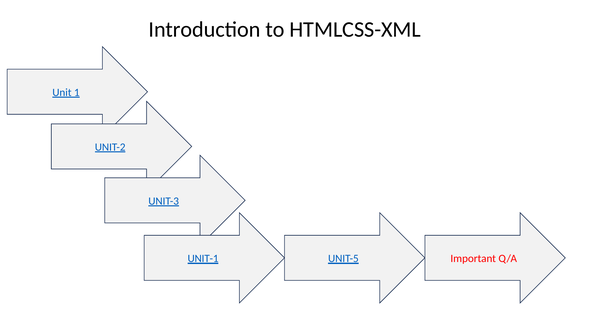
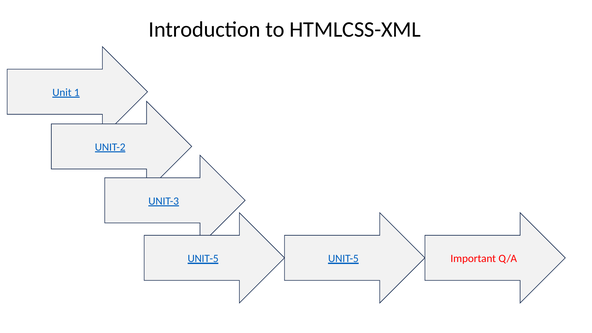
UNIT-1 at (203, 259): UNIT-1 -> UNIT-5
